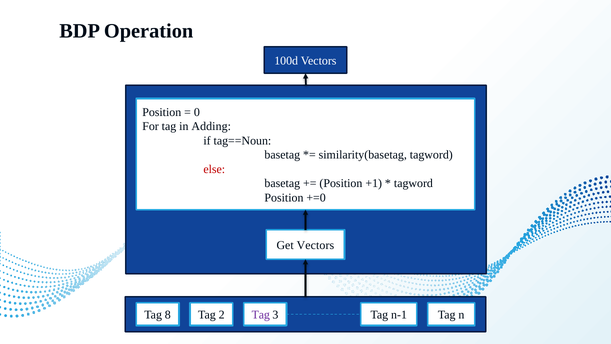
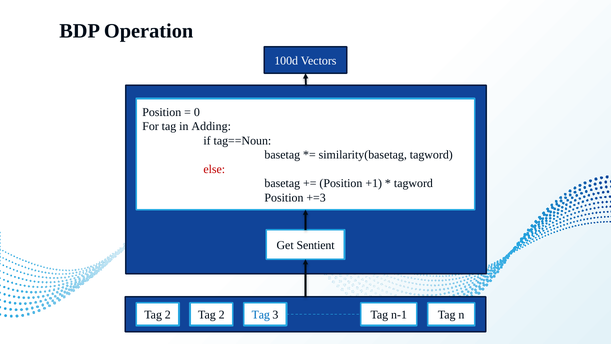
+=0: +=0 -> +=3
Get Vectors: Vectors -> Sentient
8 at (168, 315): 8 -> 2
Tag at (261, 315) colour: purple -> blue
